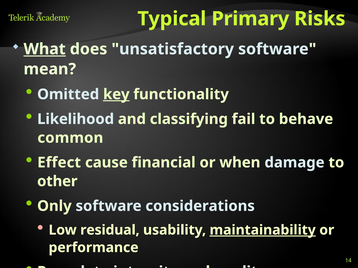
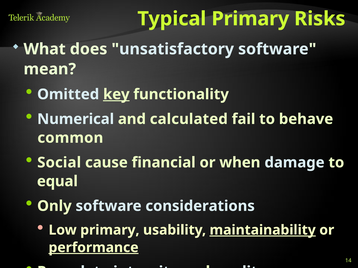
What underline: present -> none
Likelihood: Likelihood -> Numerical
classifying: classifying -> calculated
Effect: Effect -> Social
other: other -> equal
Low residual: residual -> primary
performance underline: none -> present
